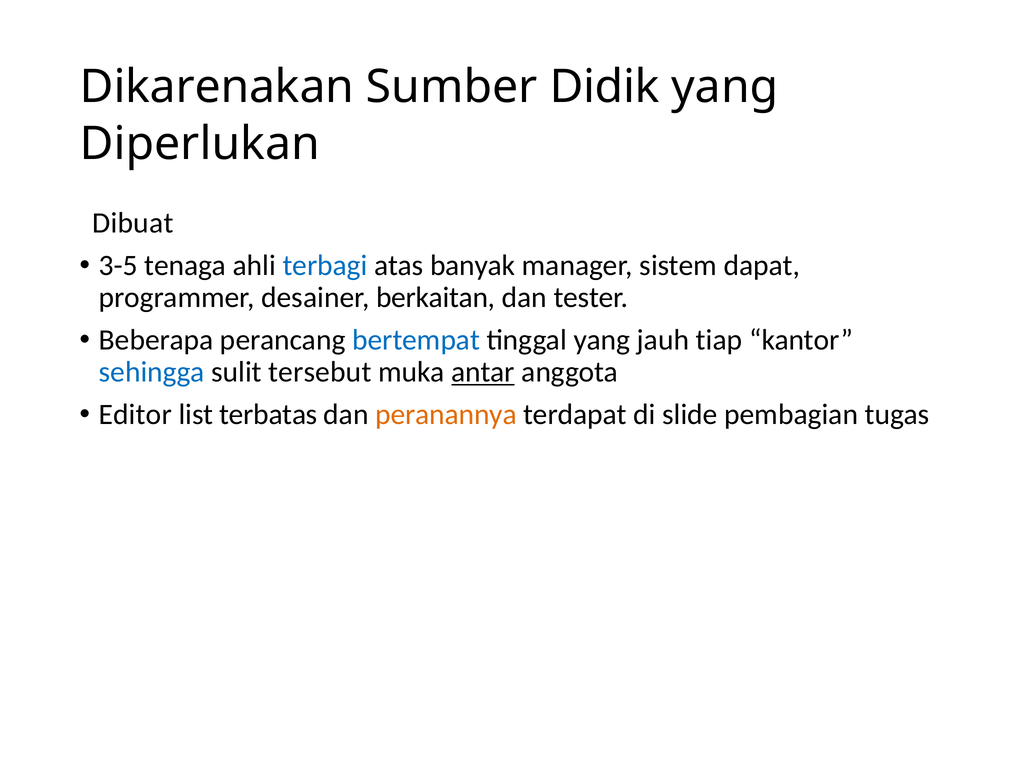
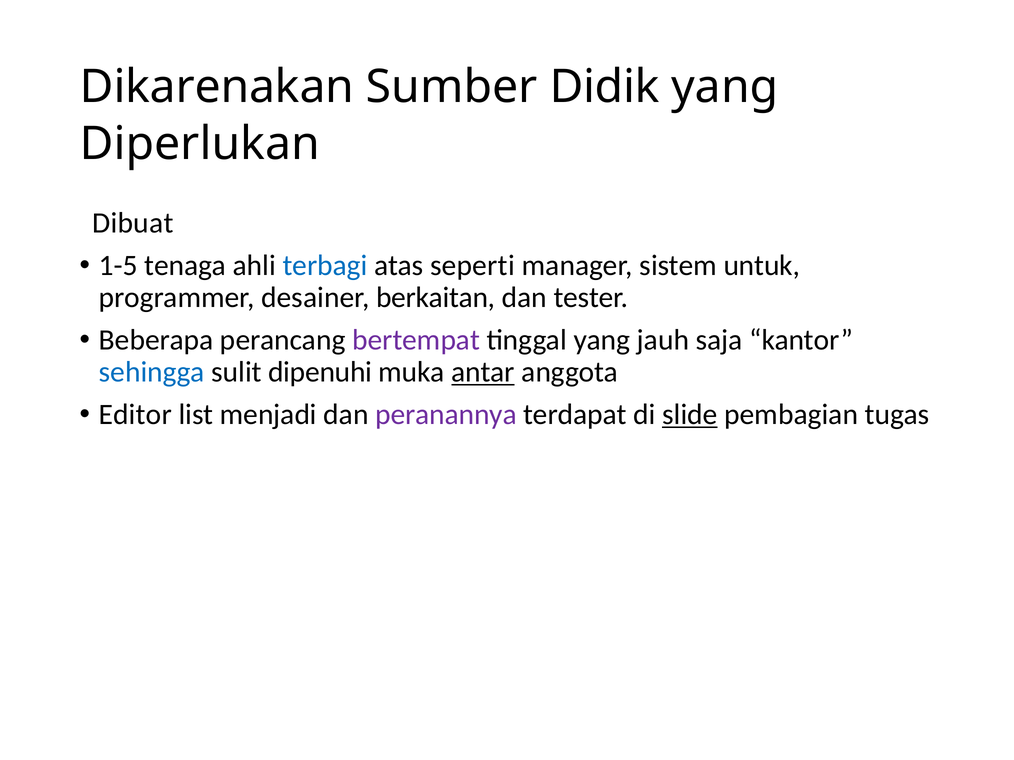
3-5: 3-5 -> 1-5
banyak: banyak -> seperti
dapat: dapat -> untuk
bertempat colour: blue -> purple
tiap: tiap -> saja
tersebut: tersebut -> dipenuhi
terbatas: terbatas -> menjadi
peranannya colour: orange -> purple
slide underline: none -> present
